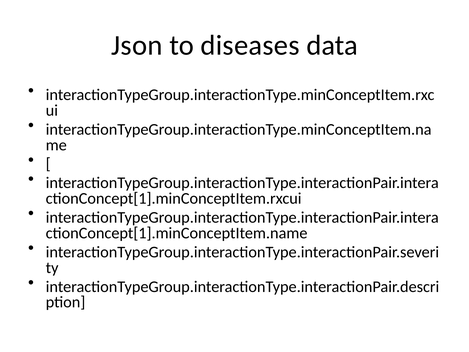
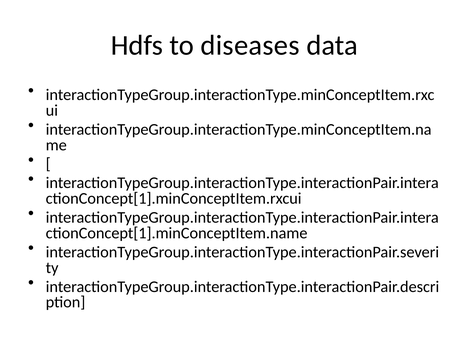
Json: Json -> Hdfs
